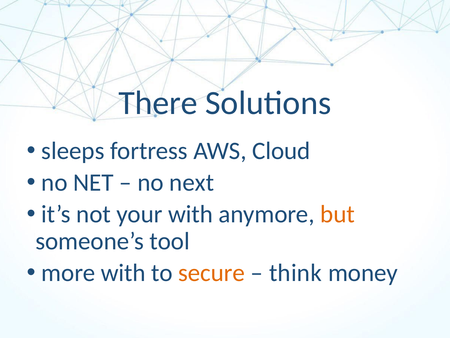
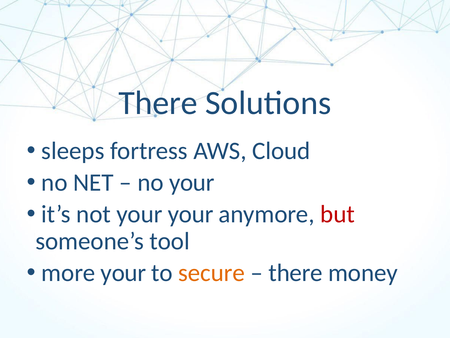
no next: next -> your
your with: with -> your
but colour: orange -> red
more with: with -> your
think at (295, 273): think -> there
